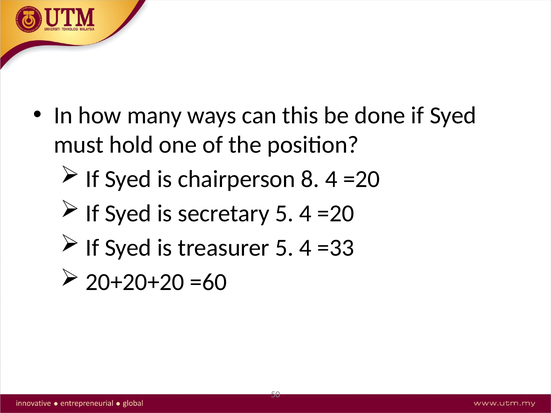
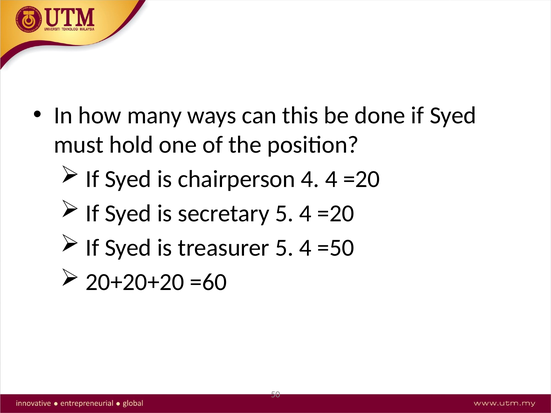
chairperson 8: 8 -> 4
=33: =33 -> =50
